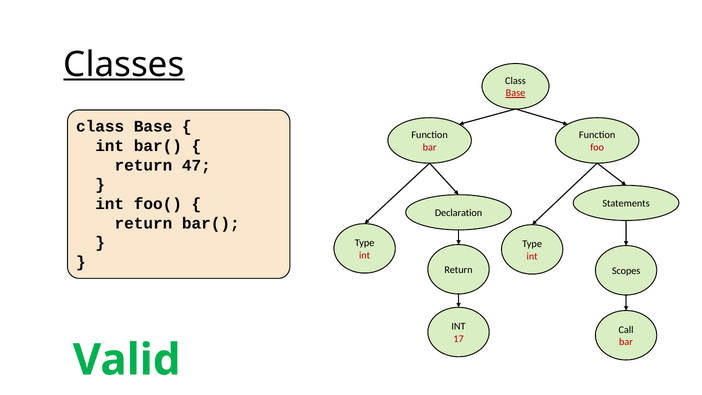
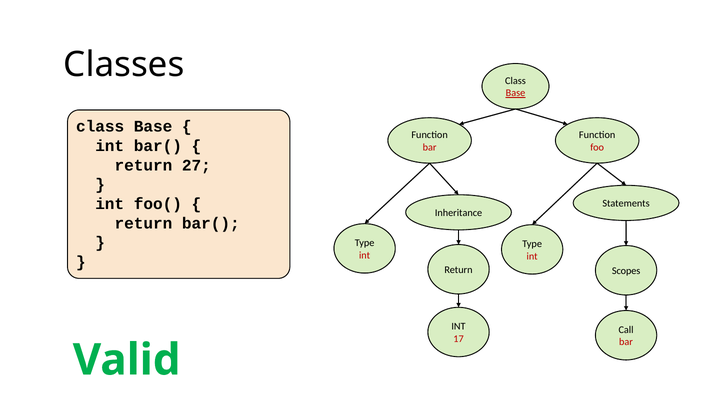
Classes underline: present -> none
47: 47 -> 27
Declaration: Declaration -> Inheritance
